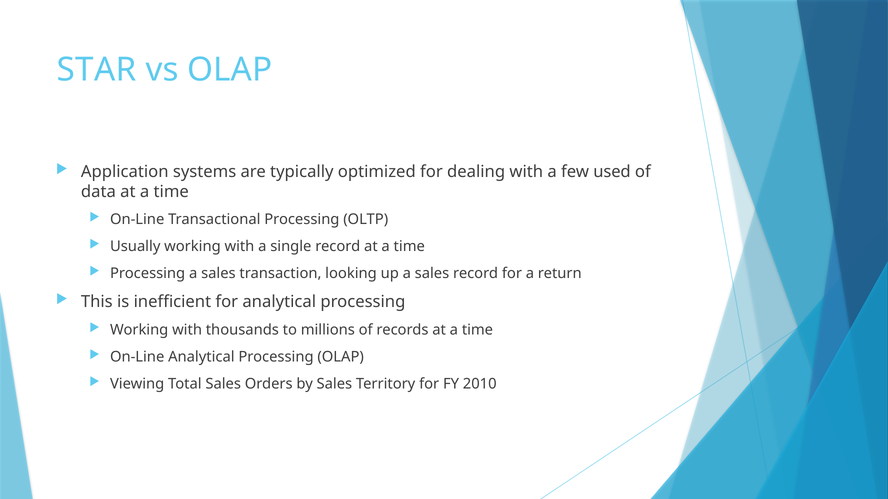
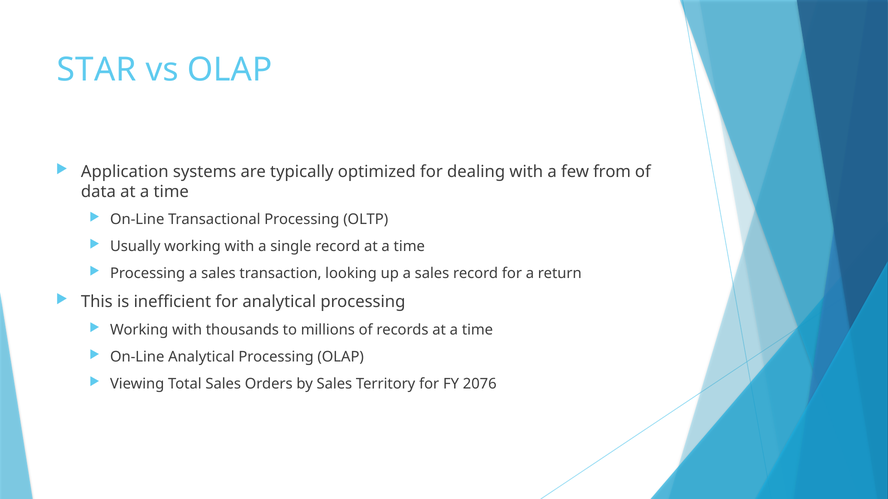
used: used -> from
2010: 2010 -> 2076
